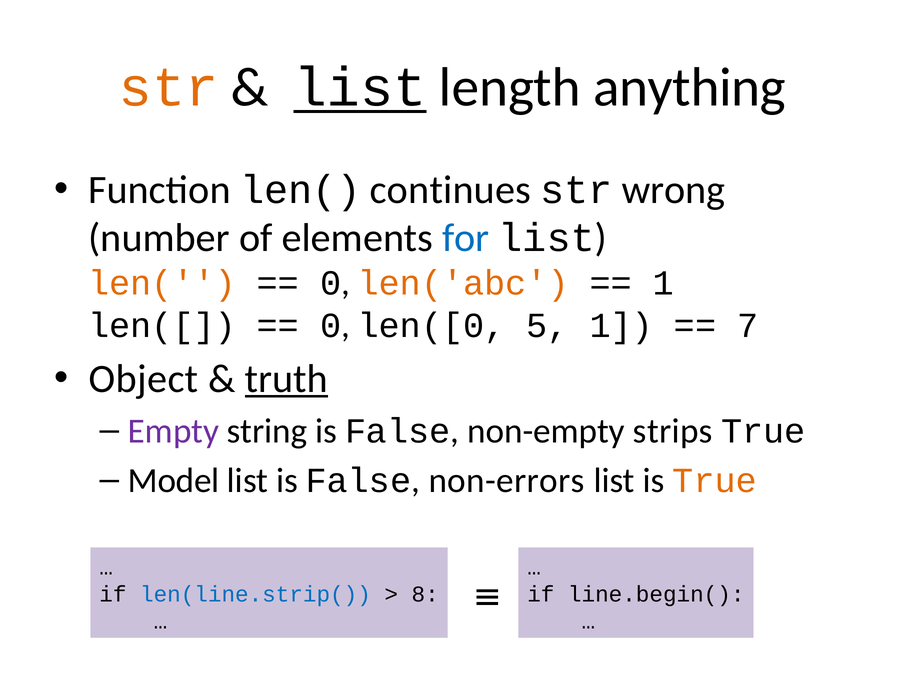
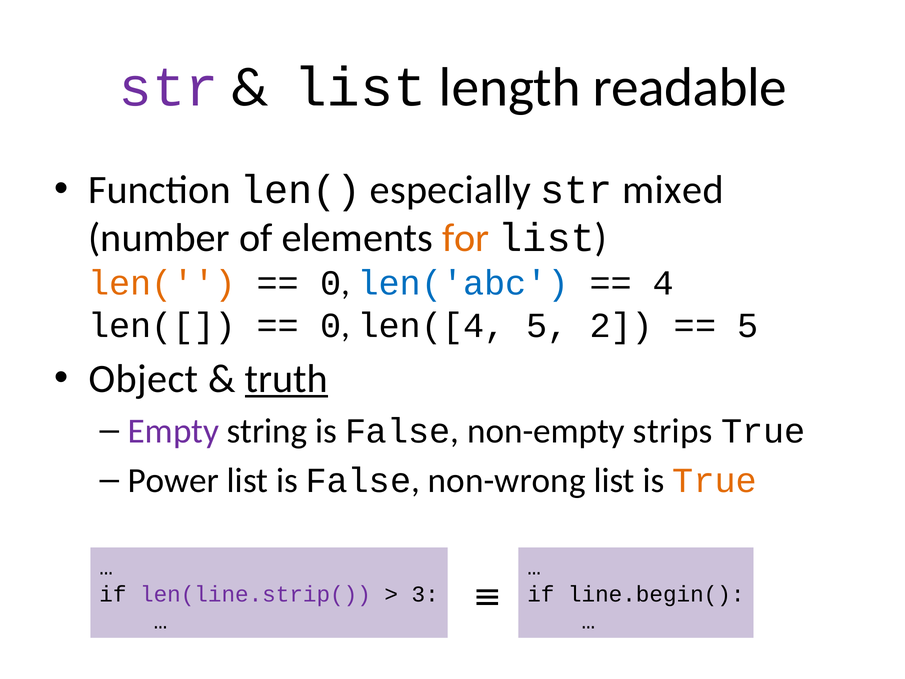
str at (169, 88) colour: orange -> purple
list at (360, 88) underline: present -> none
anything: anything -> readable
continues: continues -> especially
wrong: wrong -> mixed
for colour: blue -> orange
len('abc colour: orange -> blue
1 at (663, 283): 1 -> 4
len([0: len([0 -> len([4
5 1: 1 -> 2
7 at (748, 325): 7 -> 5
Model: Model -> Power
non-errors: non-errors -> non-wrong
len(line.strip( colour: blue -> purple
8: 8 -> 3
